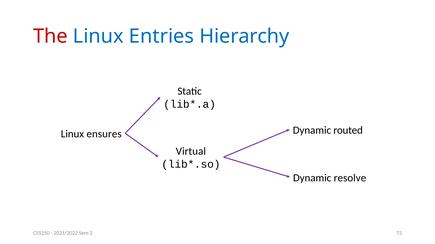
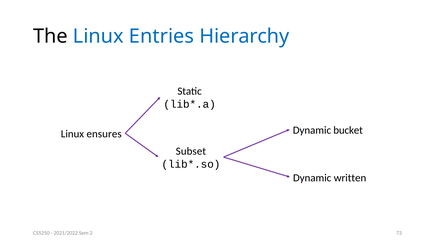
The colour: red -> black
routed: routed -> bucket
Virtual: Virtual -> Subset
resolve: resolve -> written
